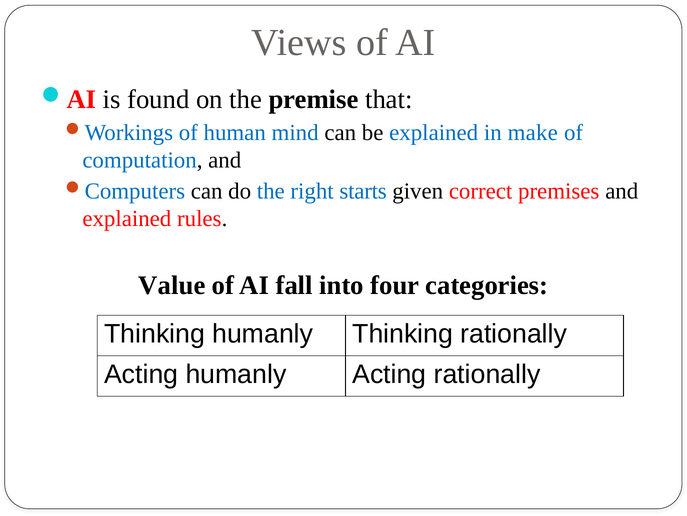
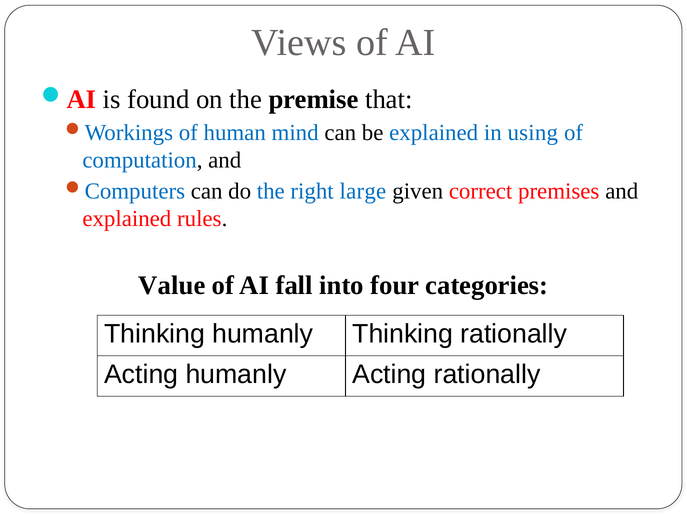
make: make -> using
starts: starts -> large
